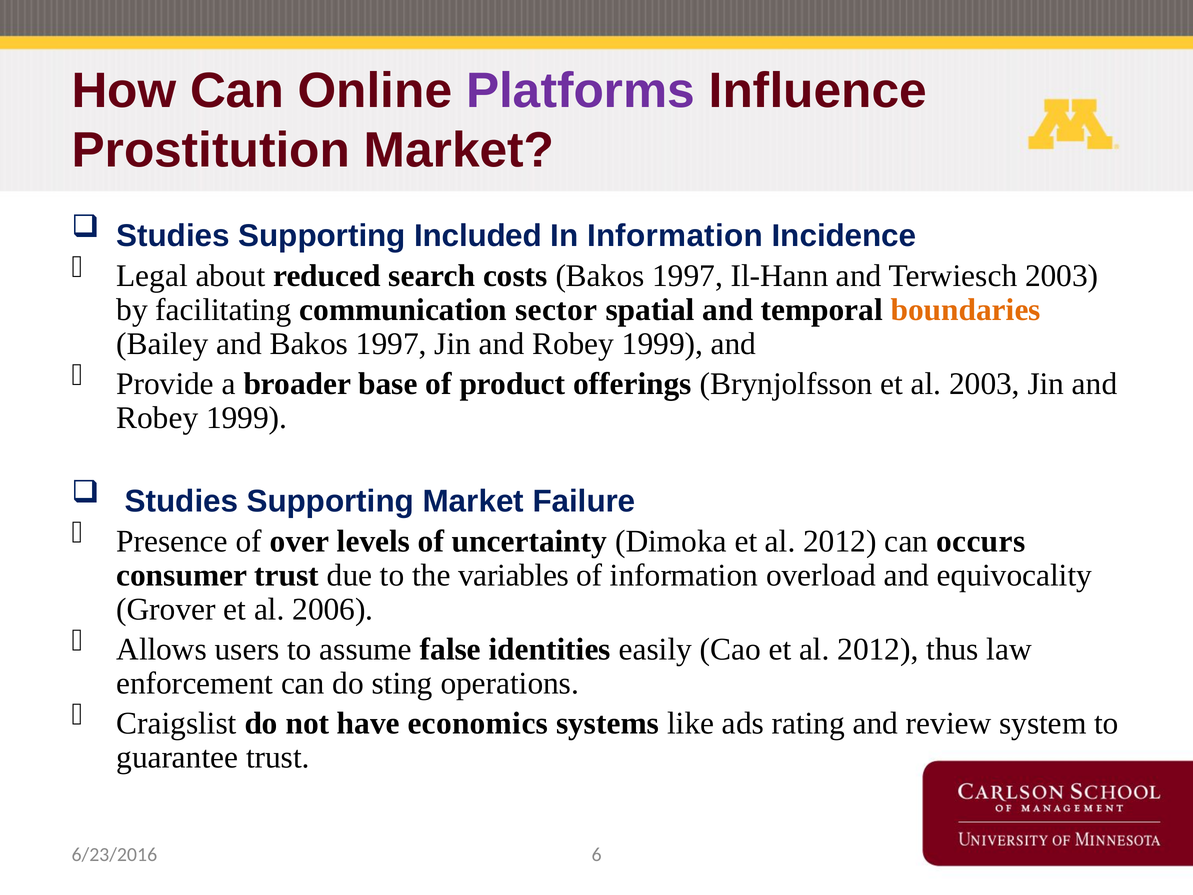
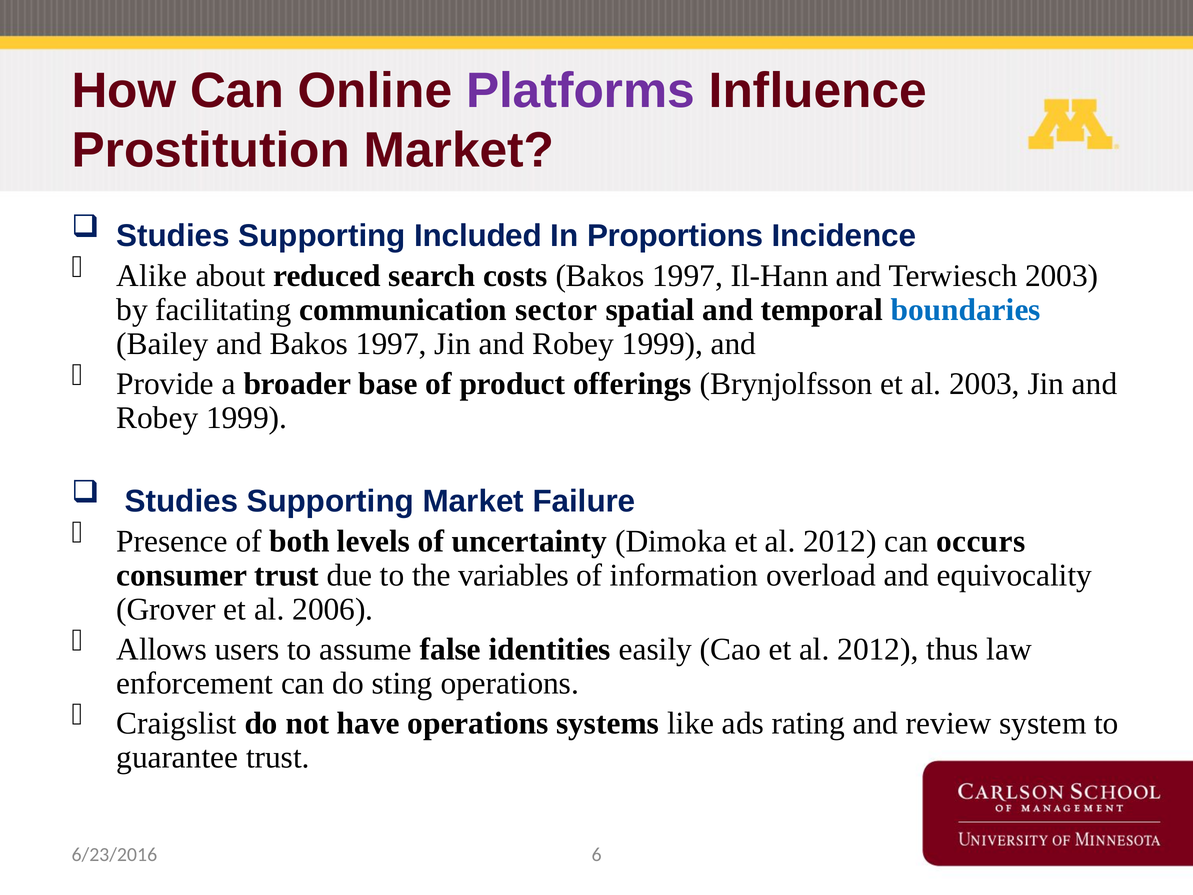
In Information: Information -> Proportions
Legal: Legal -> Alike
boundaries colour: orange -> blue
over: over -> both
have economics: economics -> operations
